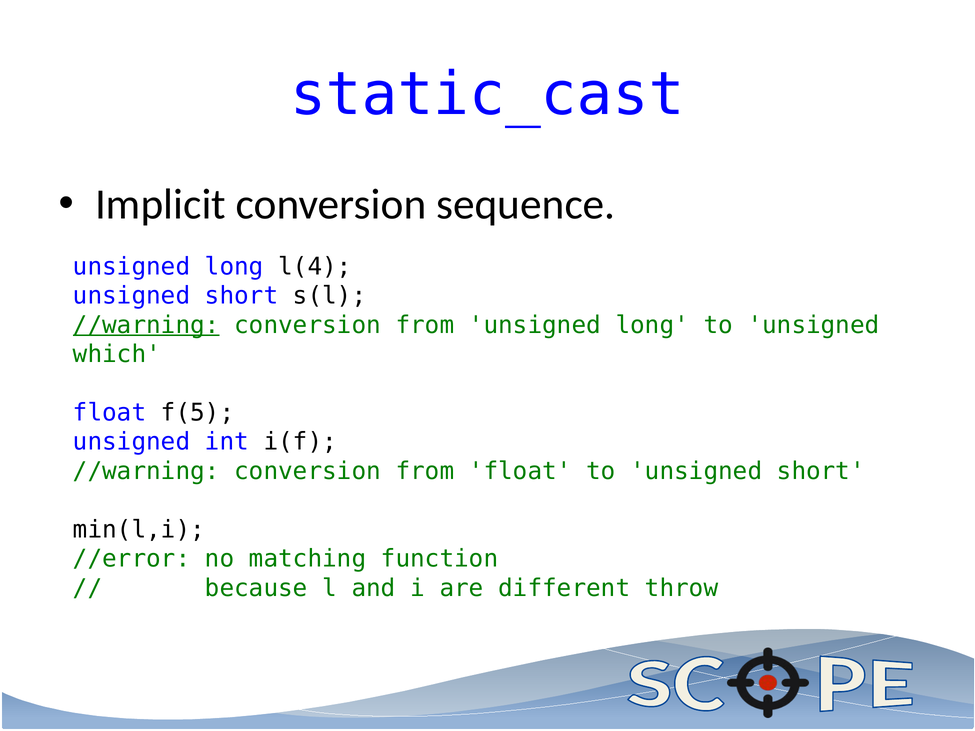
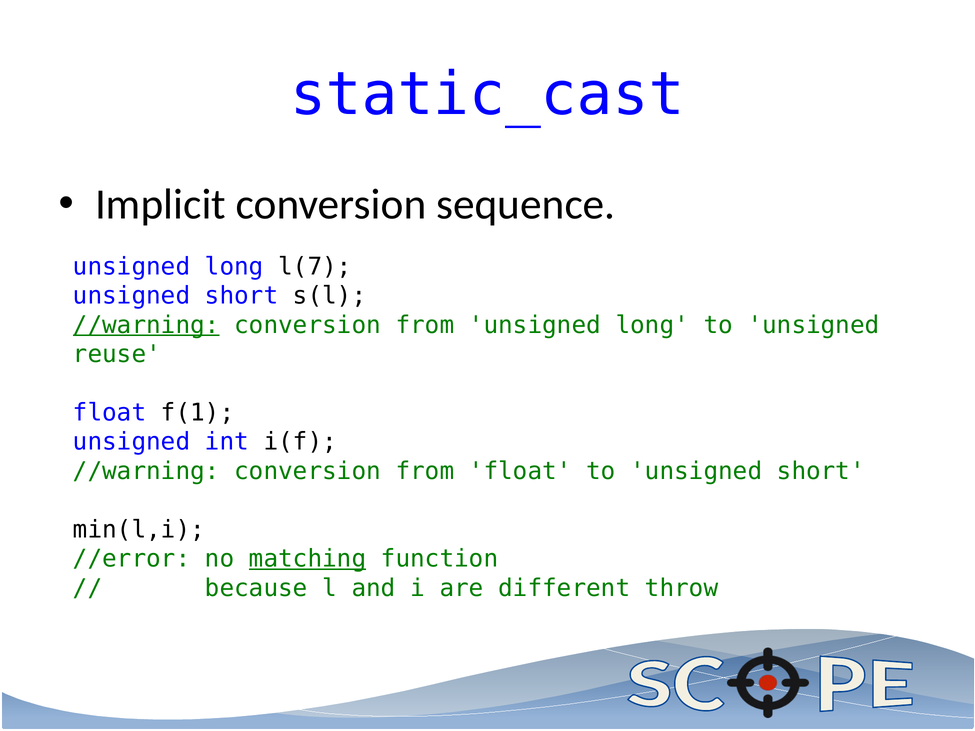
l(4: l(4 -> l(7
which: which -> reuse
f(5: f(5 -> f(1
matching underline: none -> present
